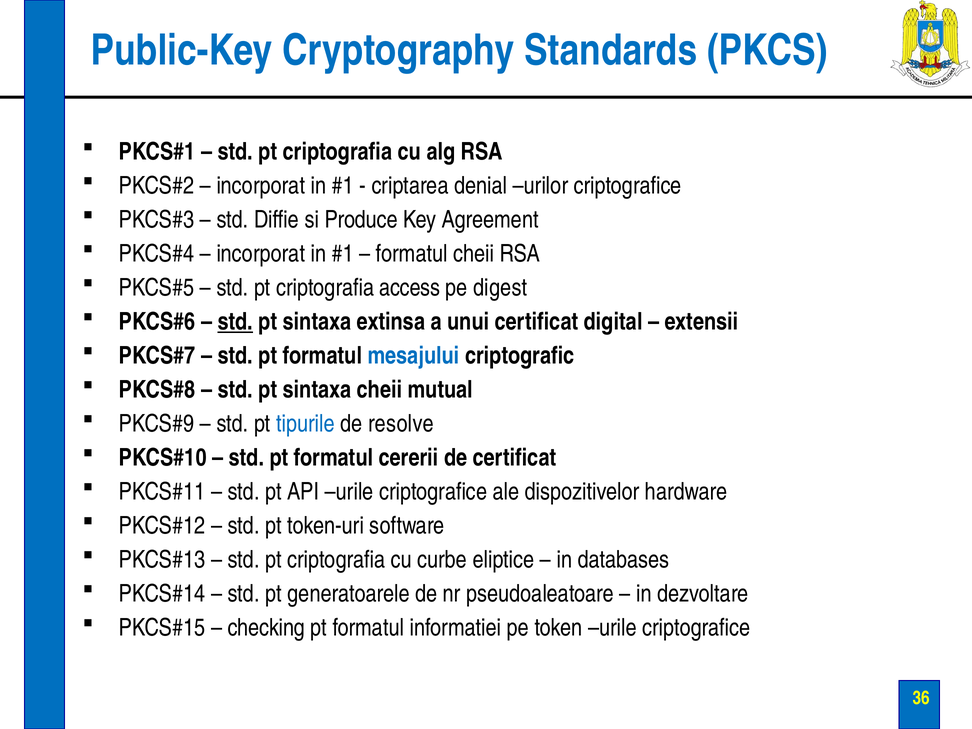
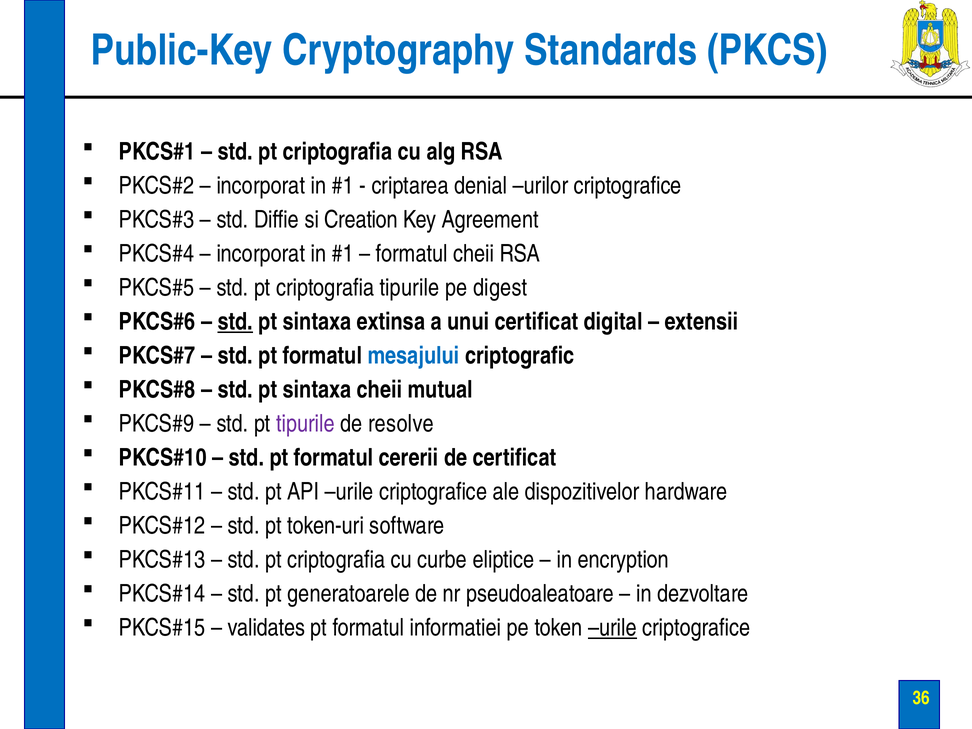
Produce: Produce -> Creation
criptografia access: access -> tipurile
tipurile at (305, 424) colour: blue -> purple
databases: databases -> encryption
checking: checking -> validates
urile at (612, 628) underline: none -> present
